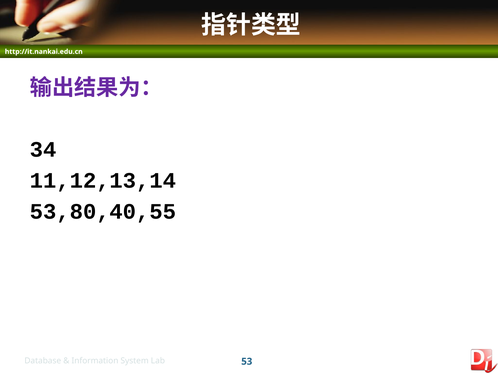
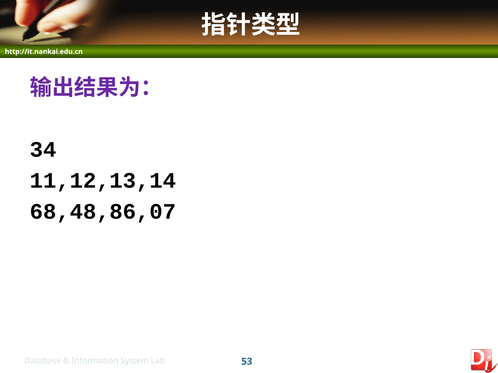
53,80,40,55: 53,80,40,55 -> 68,48,86,07
